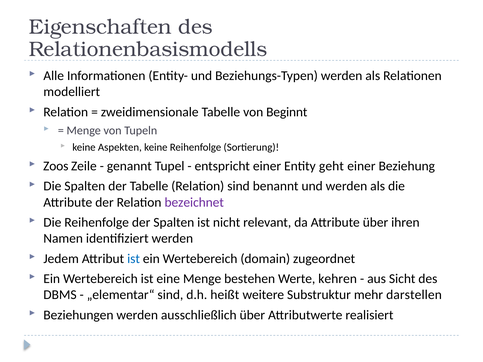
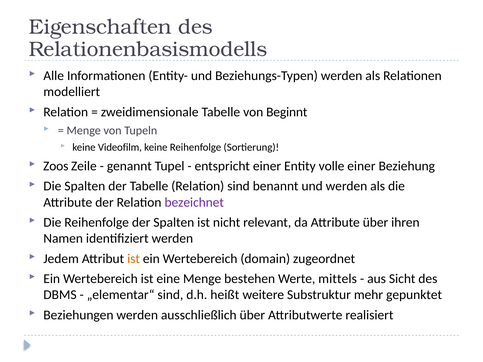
Aspekten: Aspekten -> Videofilm
geht: geht -> volle
ist at (134, 259) colour: blue -> orange
kehren: kehren -> mittels
darstellen: darstellen -> gepunktet
